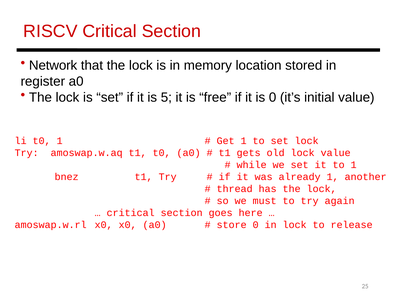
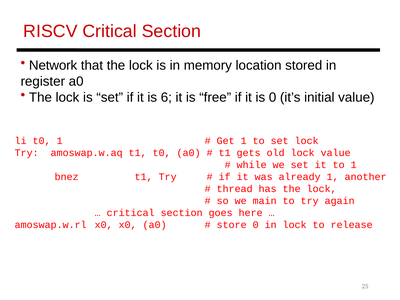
5: 5 -> 6
must: must -> main
